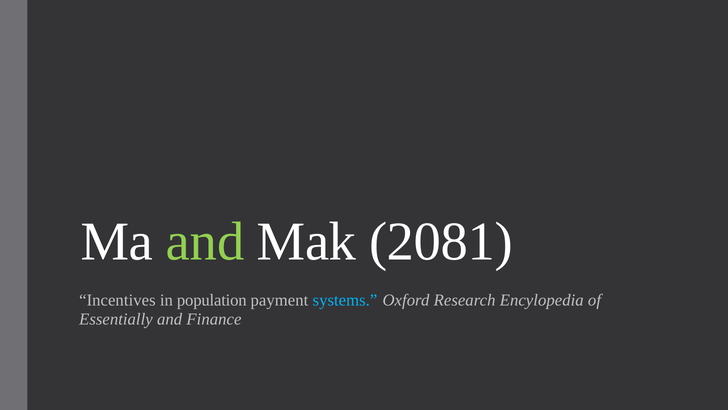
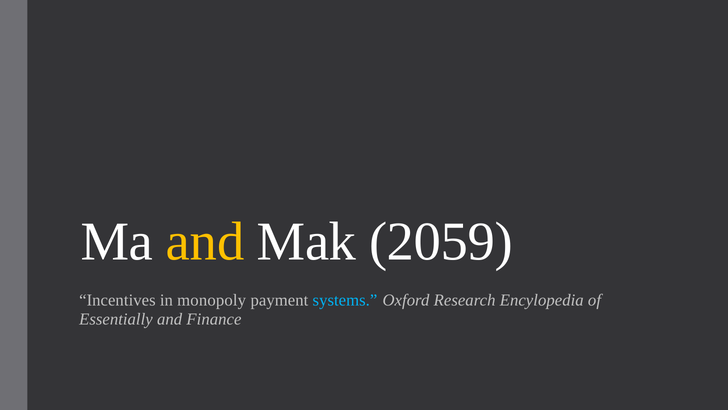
and at (205, 241) colour: light green -> yellow
2081: 2081 -> 2059
population: population -> monopoly
